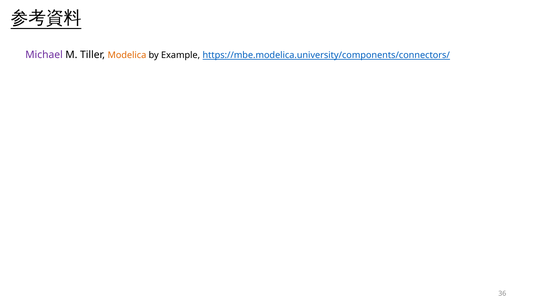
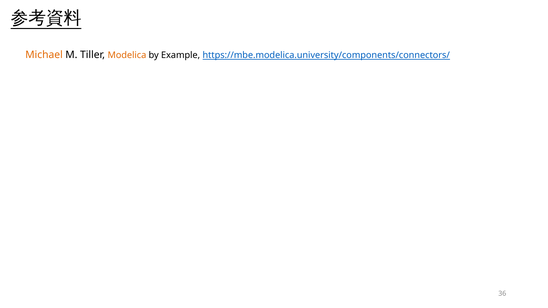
Michael colour: purple -> orange
